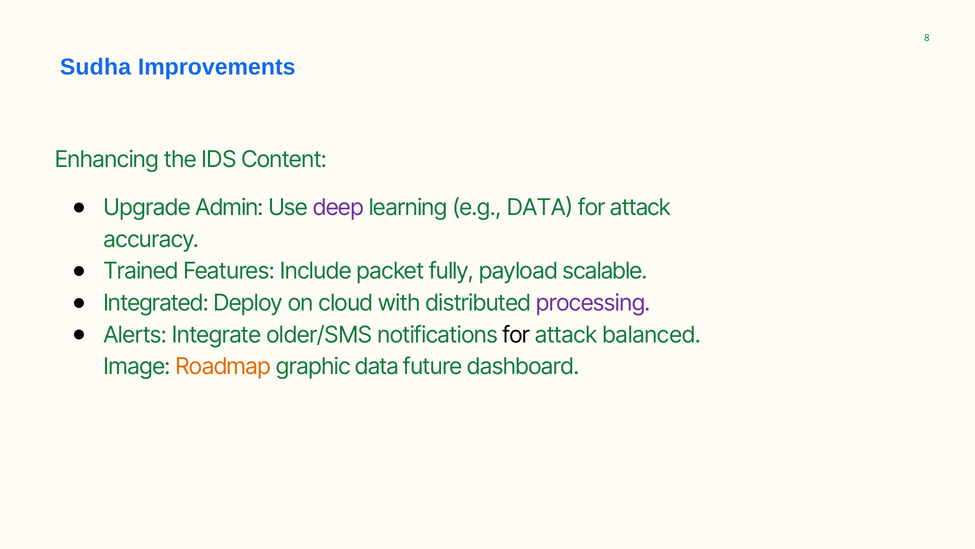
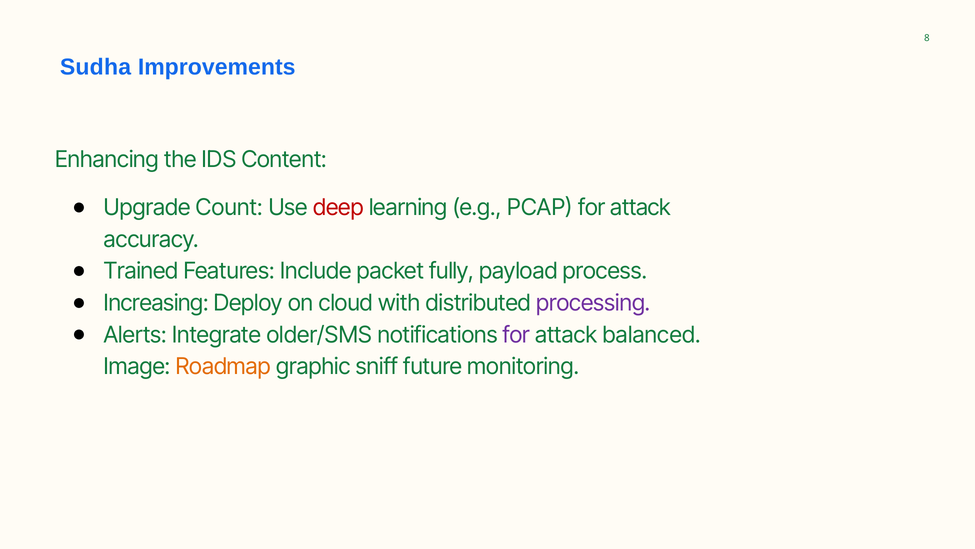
Admin: Admin -> Count
deep colour: purple -> red
e.g DATA: DATA -> PCAP
scalable: scalable -> process
Integrated: Integrated -> Increasing
for at (516, 335) colour: black -> purple
graphic data: data -> sniff
dashboard: dashboard -> monitoring
